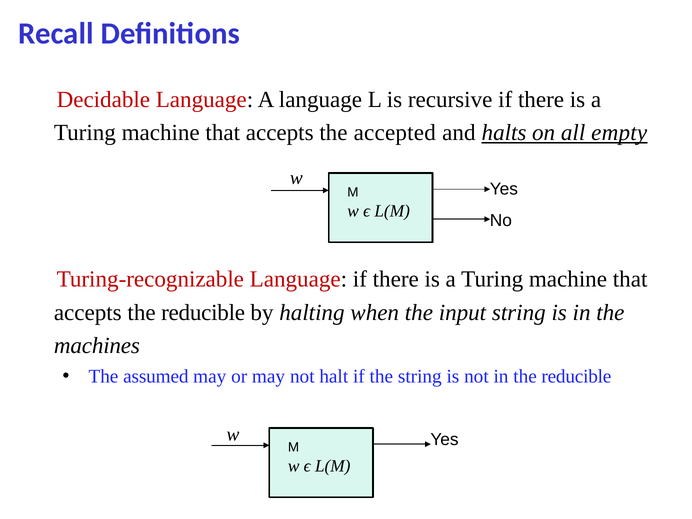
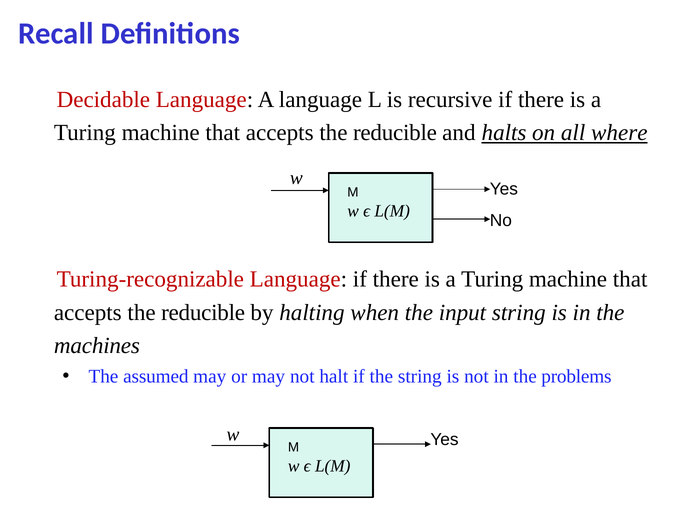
accepted at (395, 133): accepted -> reducible
empty: empty -> where
in the reducible: reducible -> problems
